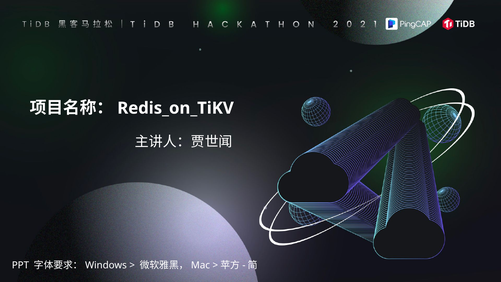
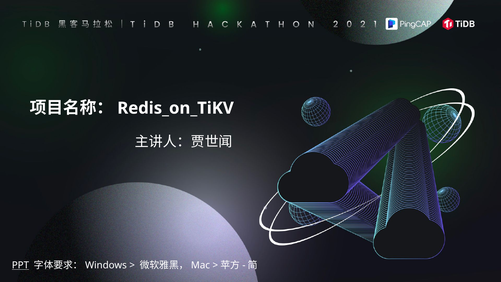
PPT underline: none -> present
